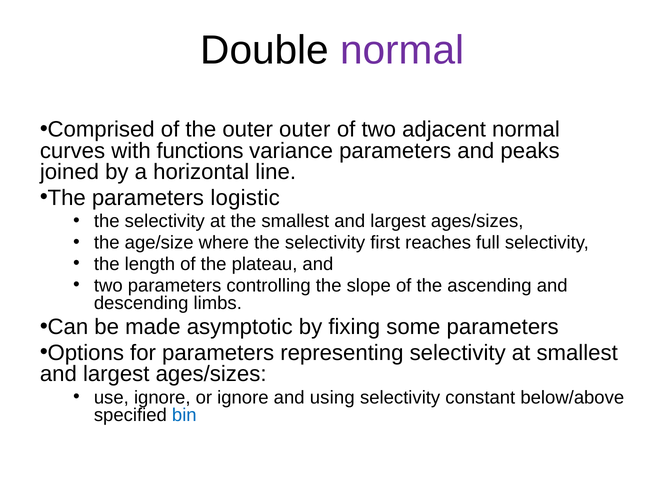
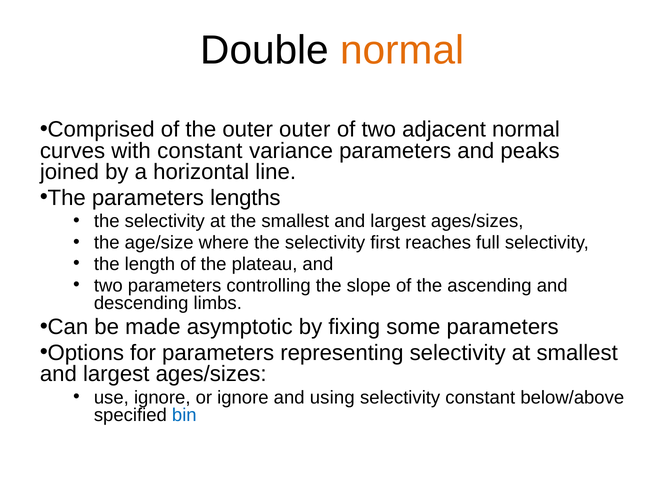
normal at (402, 51) colour: purple -> orange
with functions: functions -> constant
logistic: logistic -> lengths
